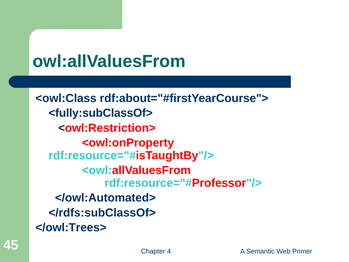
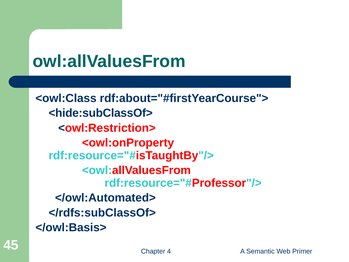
<fully:subClassOf>: <fully:subClassOf> -> <hide:subClassOf>
</owl:Trees>: </owl:Trees> -> </owl:Basis>
